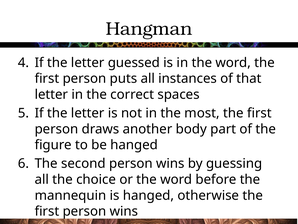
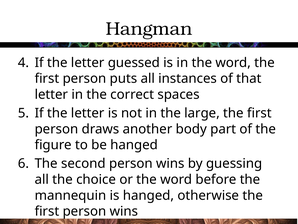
most: most -> large
